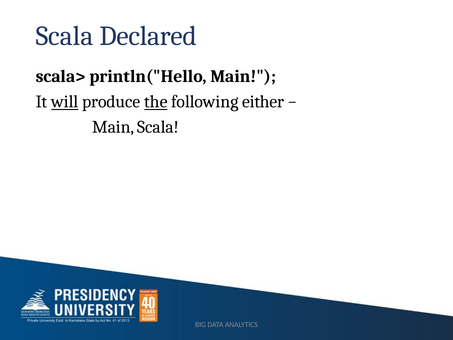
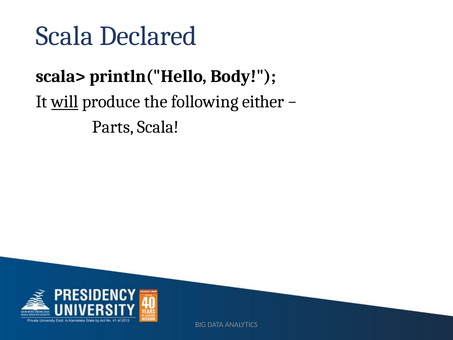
println("Hello Main: Main -> Body
the underline: present -> none
Main at (113, 127): Main -> Parts
